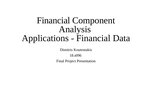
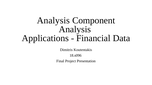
Financial at (53, 21): Financial -> Analysis
